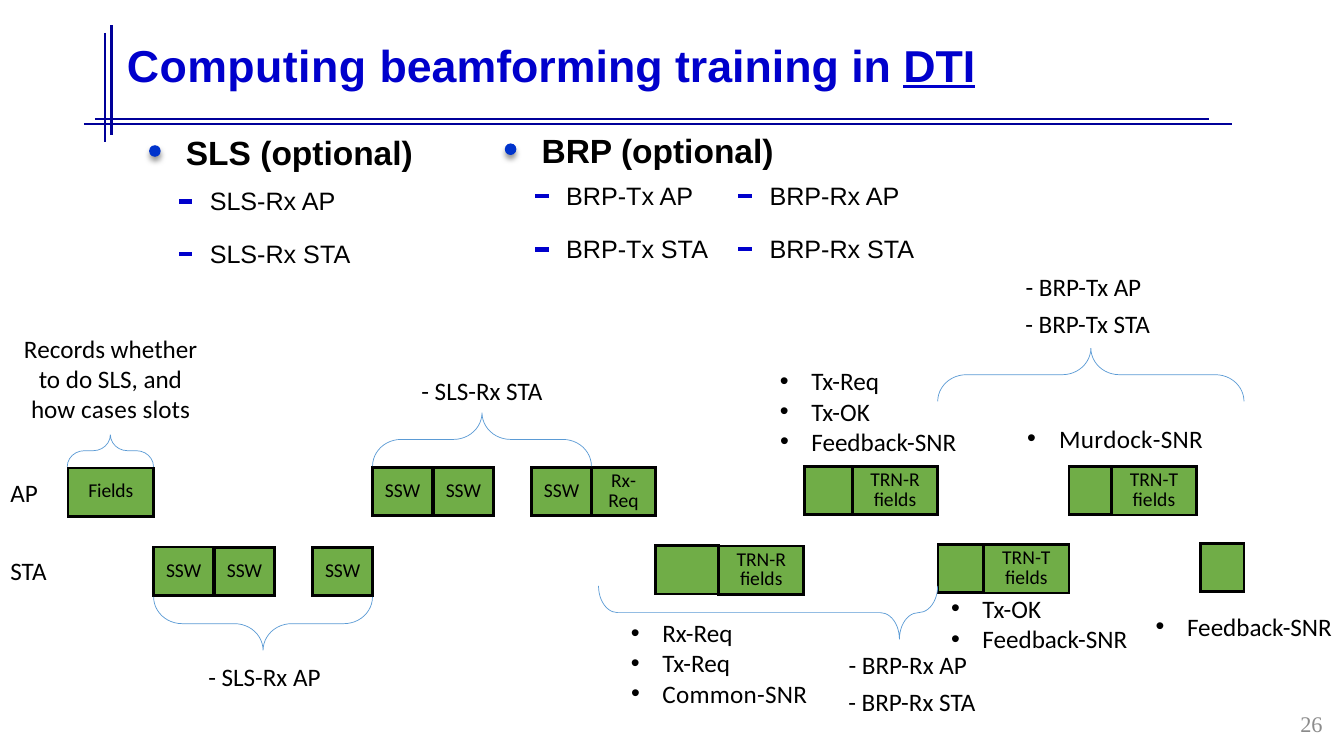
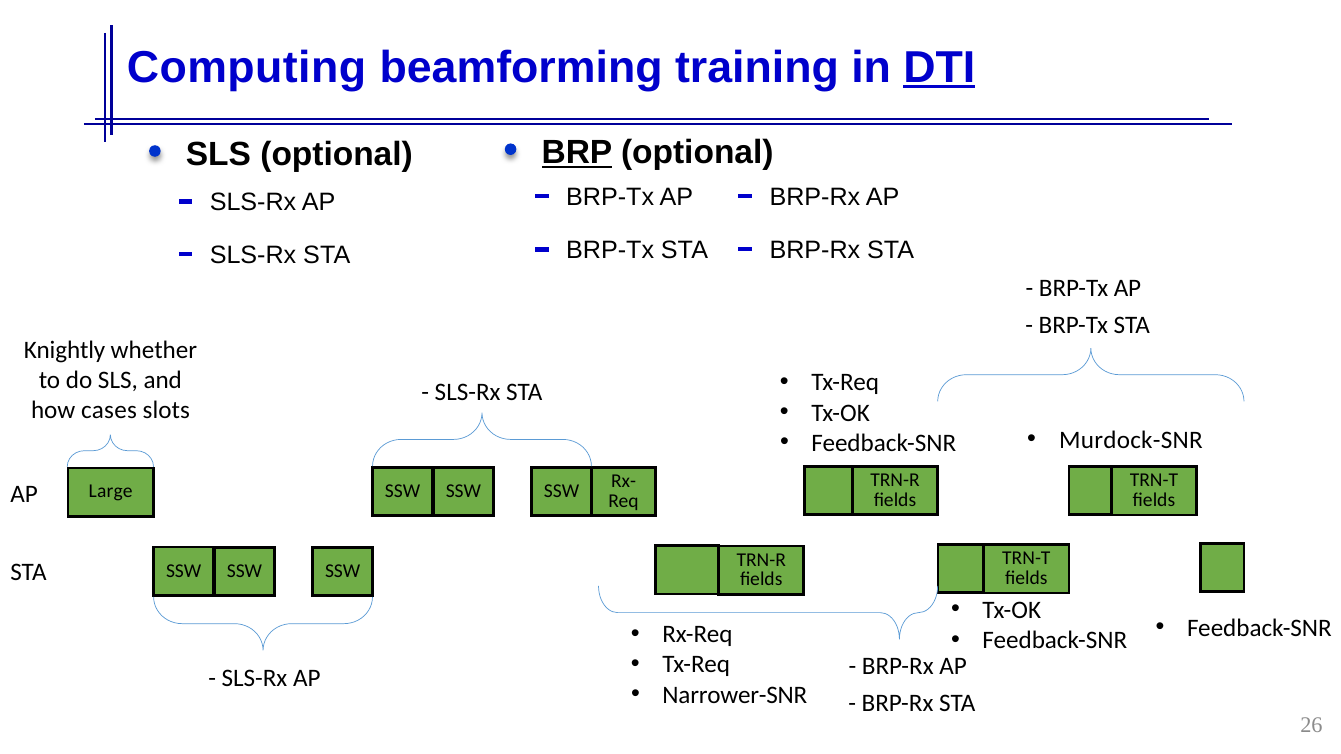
BRP underline: none -> present
Records: Records -> Knightly
Fields at (111, 492): Fields -> Large
Common-SNR: Common-SNR -> Narrower-SNR
